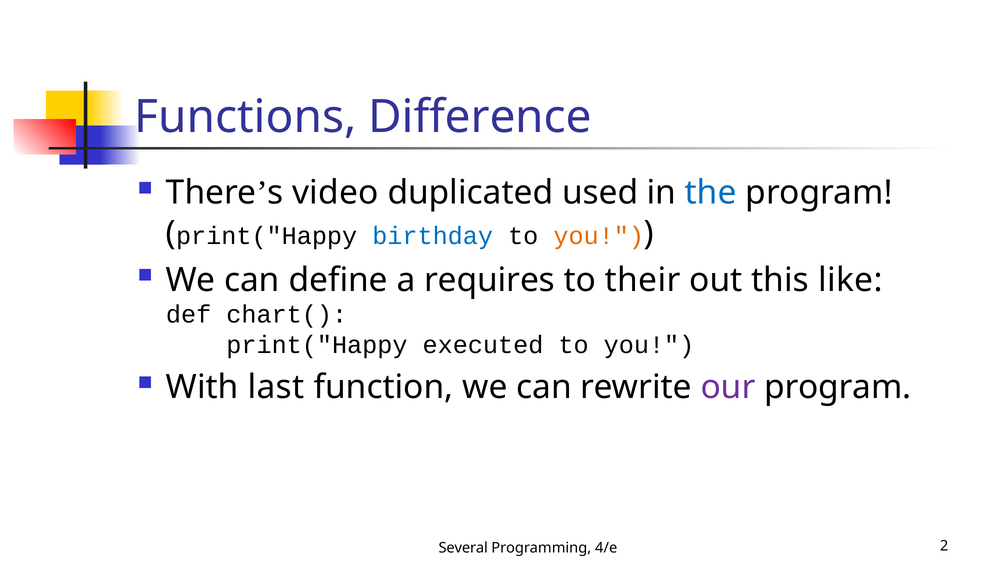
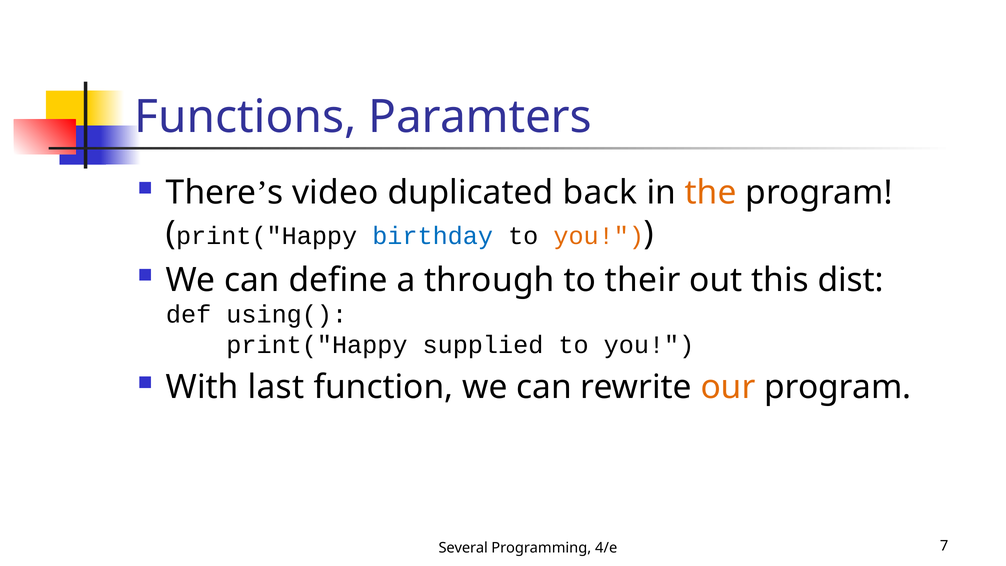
Difference: Difference -> Paramters
used: used -> back
the colour: blue -> orange
requires: requires -> through
like: like -> dist
chart(: chart( -> using(
executed: executed -> supplied
our colour: purple -> orange
2: 2 -> 7
